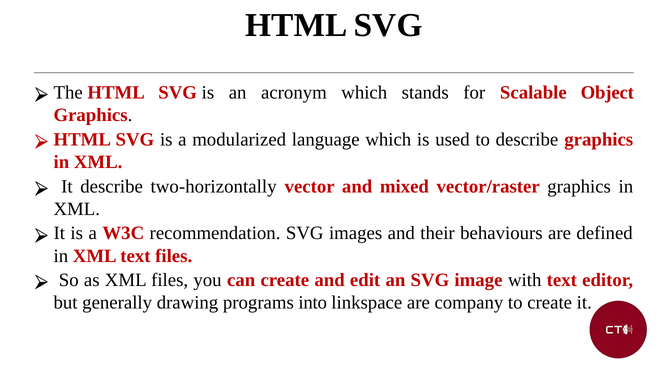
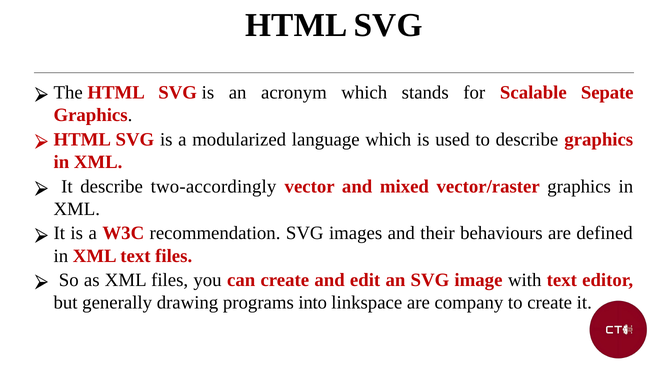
Object: Object -> Sepate
two-horizontally: two-horizontally -> two-accordingly
